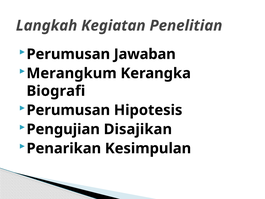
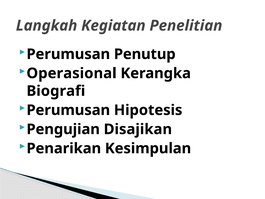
Jawaban: Jawaban -> Penutup
Merangkum: Merangkum -> Operasional
